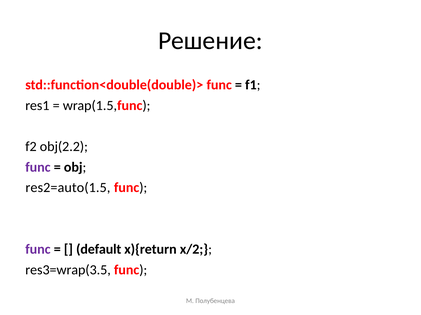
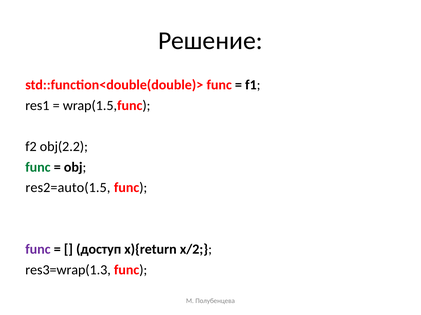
func at (38, 168) colour: purple -> green
default: default -> доступ
res3=wrap(3.5: res3=wrap(3.5 -> res3=wrap(1.3
